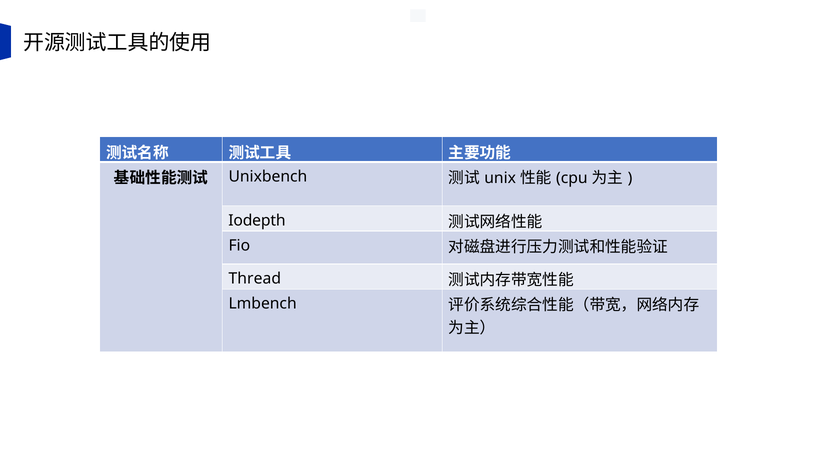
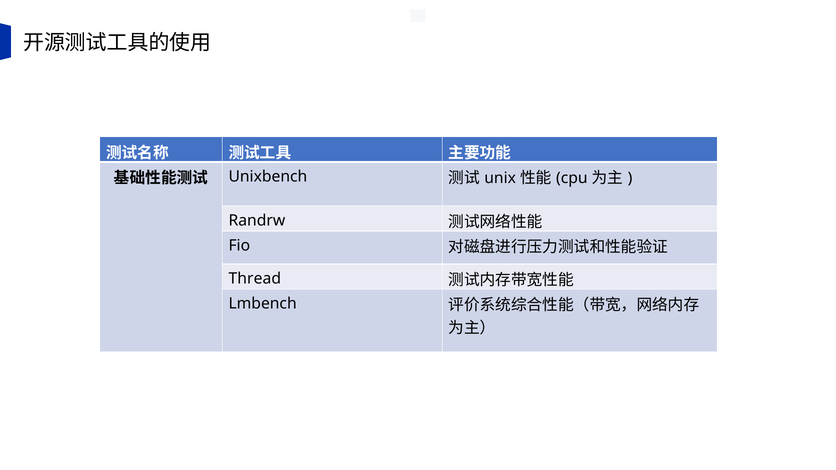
Iodepth: Iodepth -> Randrw
